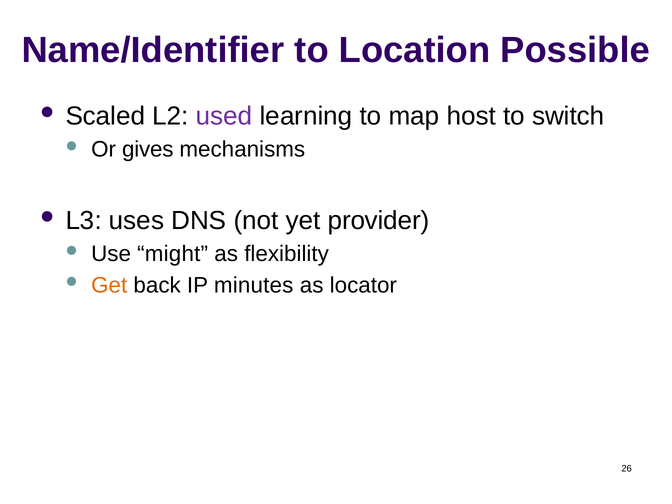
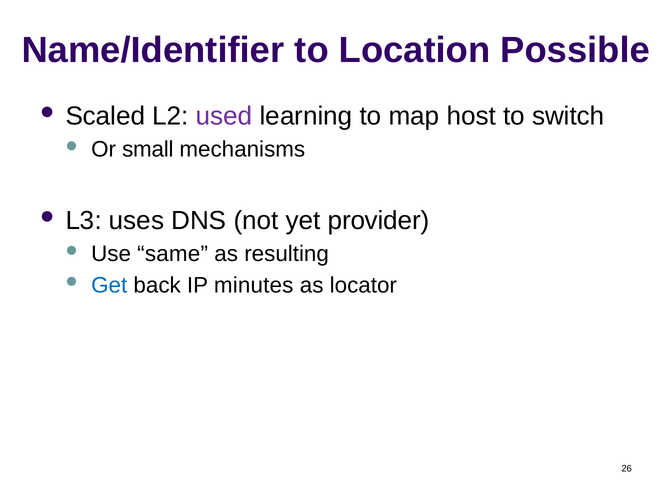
gives: gives -> small
might: might -> same
flexibility: flexibility -> resulting
Get colour: orange -> blue
